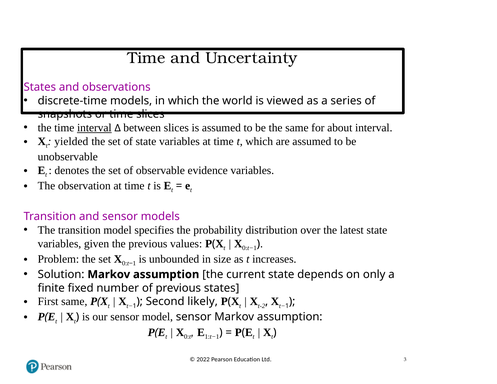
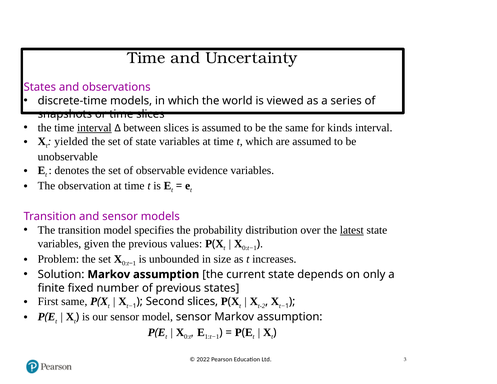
about: about -> kinds
latest underline: none -> present
Second likely: likely -> slices
